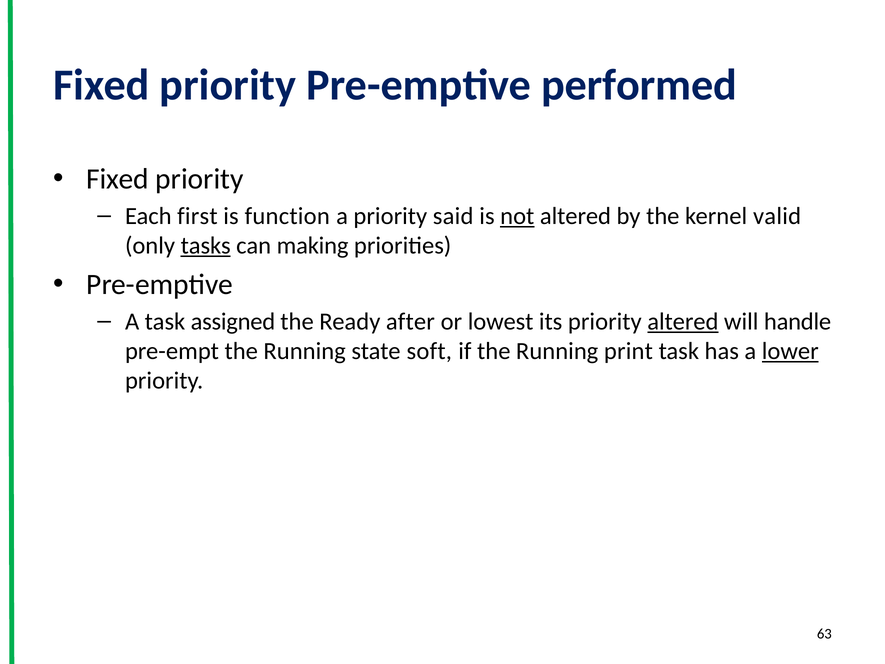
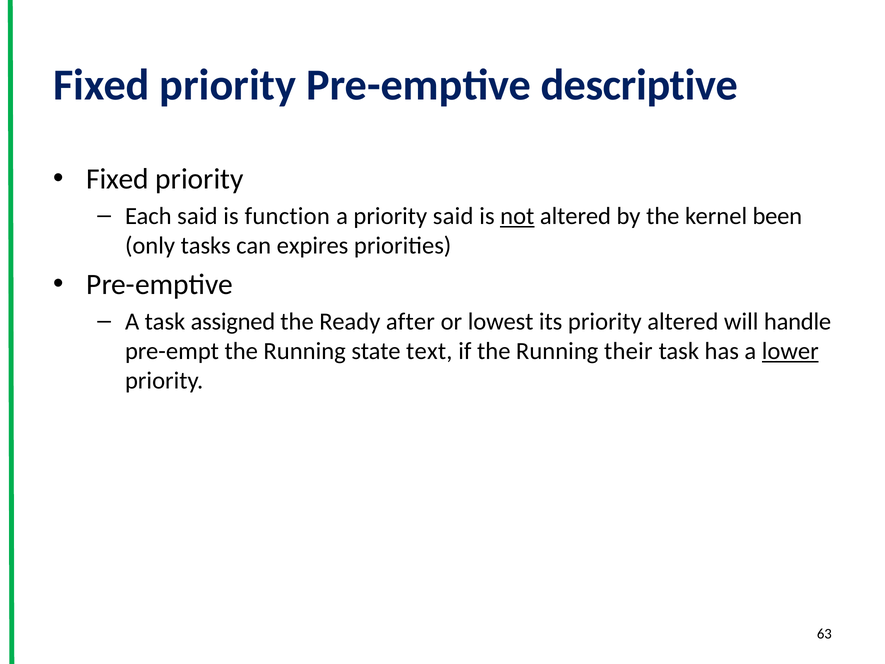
performed: performed -> descriptive
Each first: first -> said
valid: valid -> been
tasks underline: present -> none
making: making -> expires
altered at (683, 321) underline: present -> none
soft: soft -> text
print: print -> their
